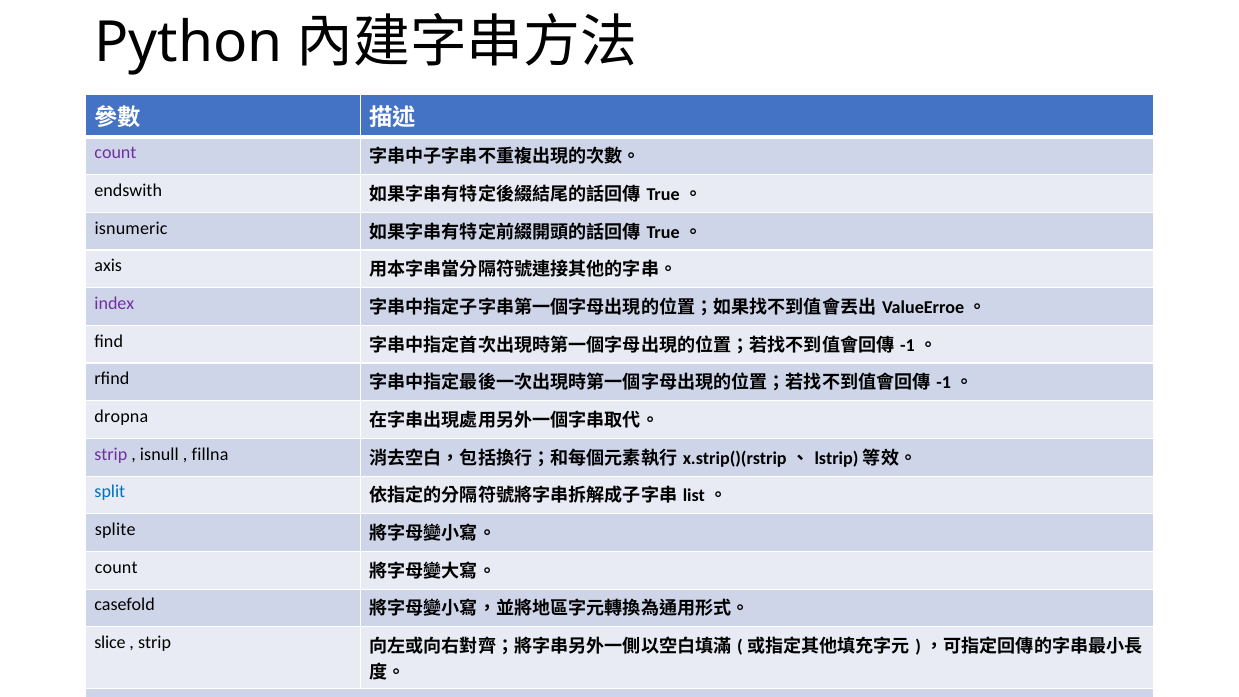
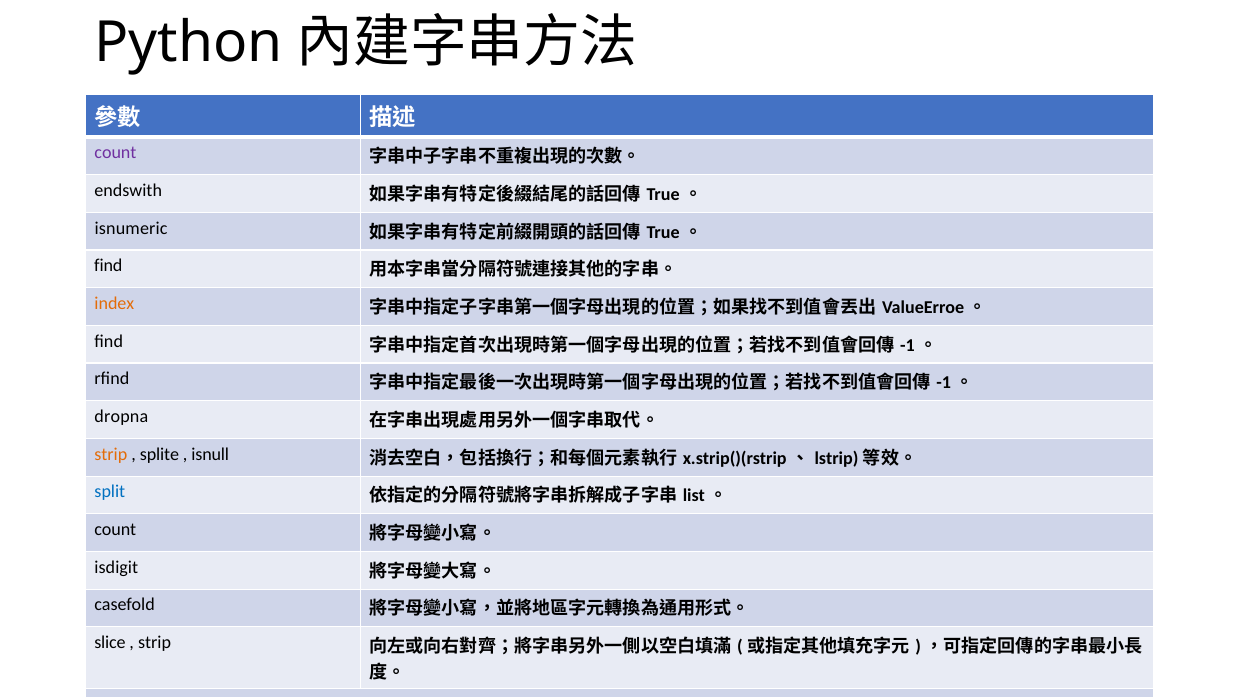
axis at (108, 266): axis -> find
index colour: purple -> orange
strip at (111, 454) colour: purple -> orange
isnull: isnull -> splite
fillna: fillna -> isnull
splite at (115, 530): splite -> count
count at (116, 567): count -> isdigit
